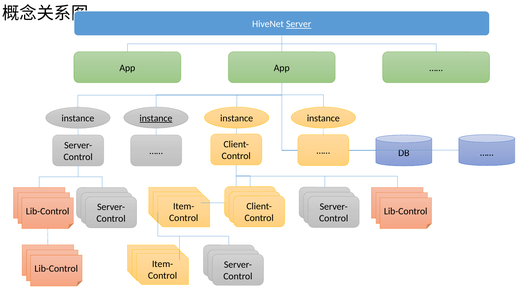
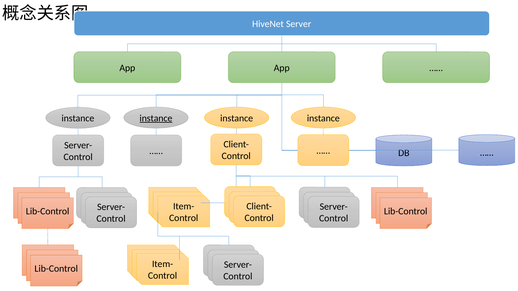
Server underline: present -> none
